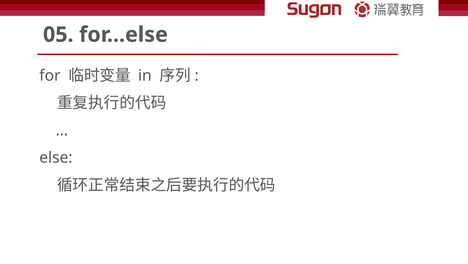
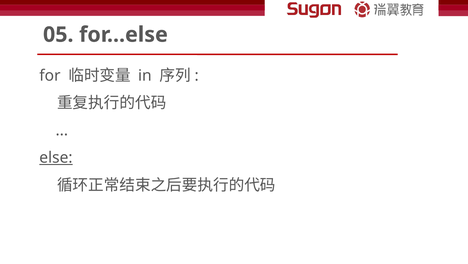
else underline: none -> present
